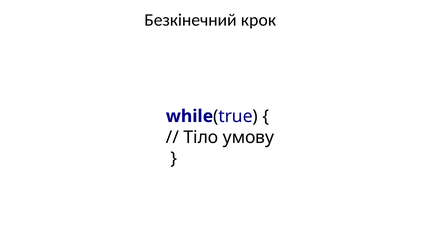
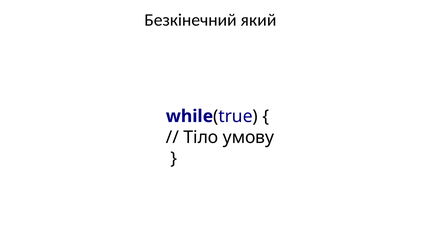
крок: крок -> який
